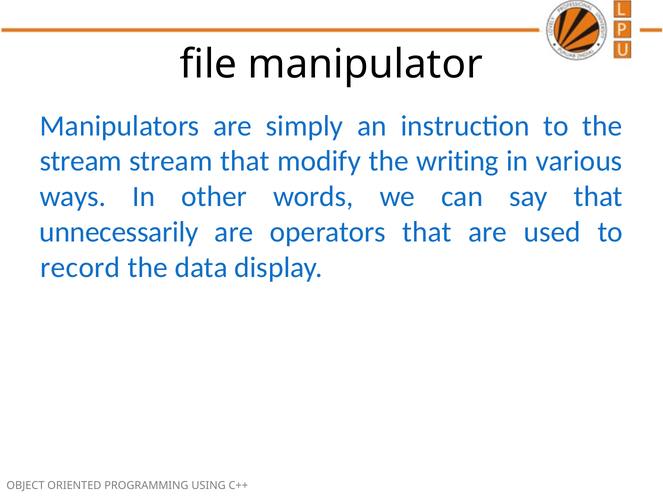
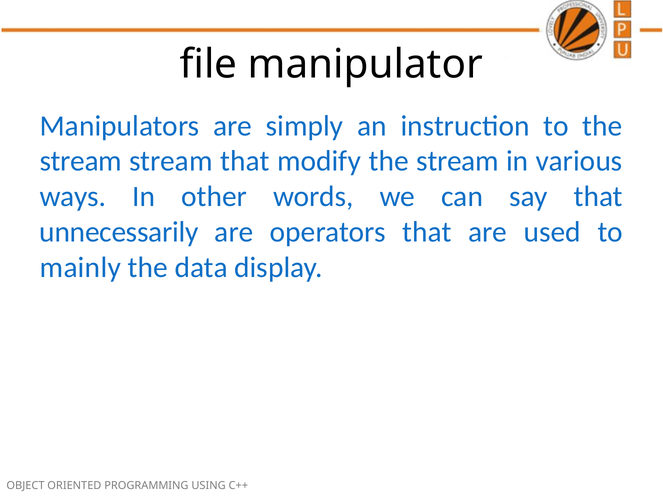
modify the writing: writing -> stream
record: record -> mainly
